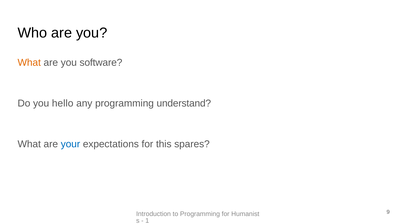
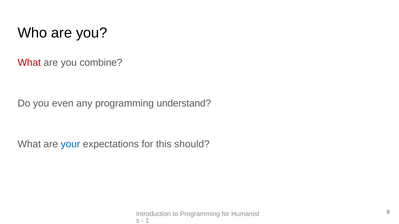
What at (29, 63) colour: orange -> red
software: software -> combine
hello: hello -> even
spares: spares -> should
